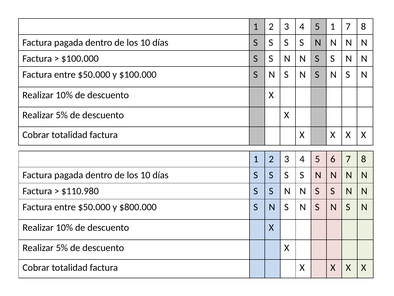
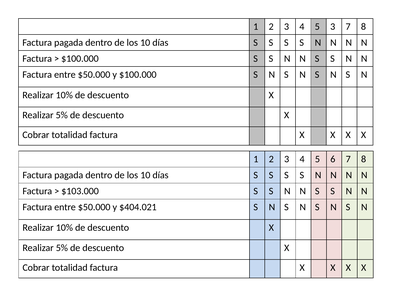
5 1: 1 -> 3
$110.980: $110.980 -> $103.000
$800.000: $800.000 -> $404.021
